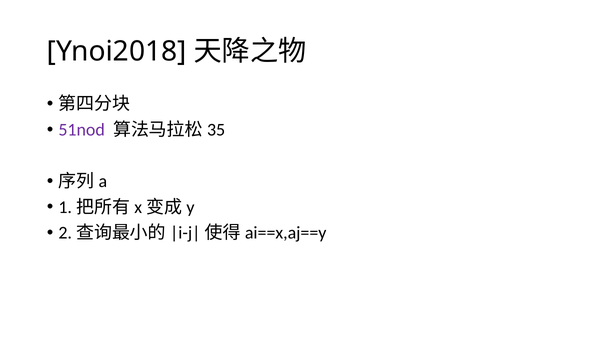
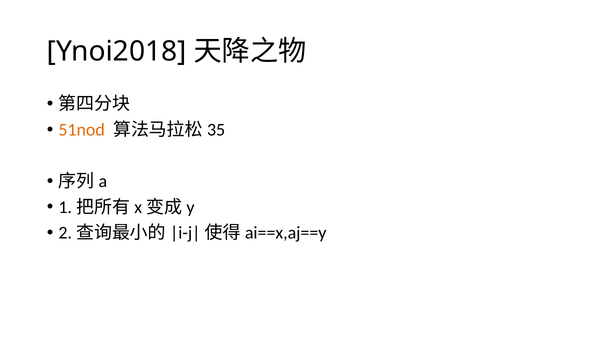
51nod colour: purple -> orange
